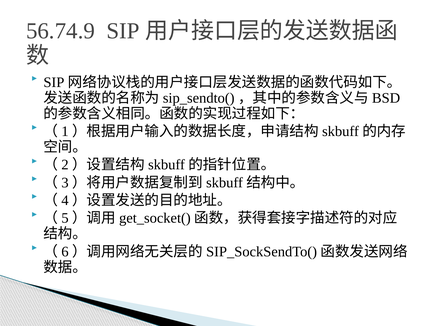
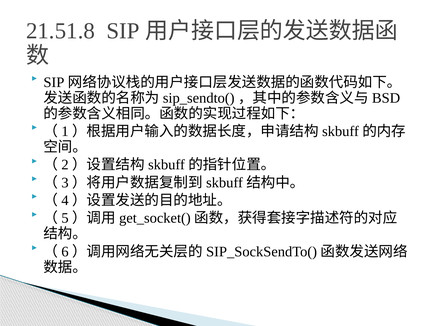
56.74.9: 56.74.9 -> 21.51.8
